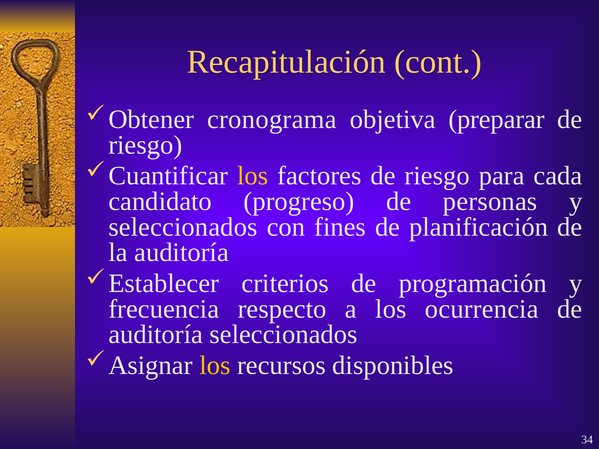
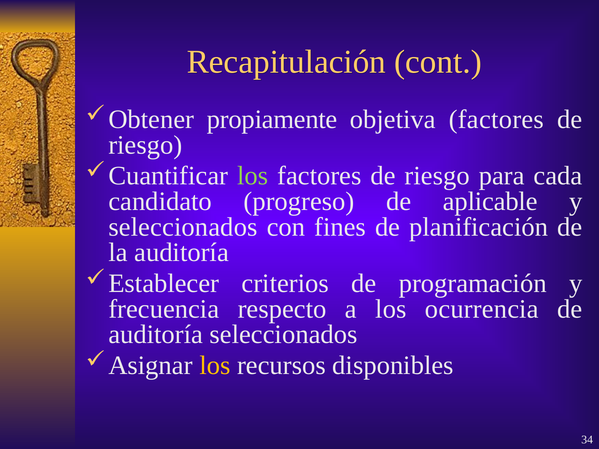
cronograma: cronograma -> propiamente
objetiva preparar: preparar -> factores
los at (253, 176) colour: yellow -> light green
personas: personas -> aplicable
